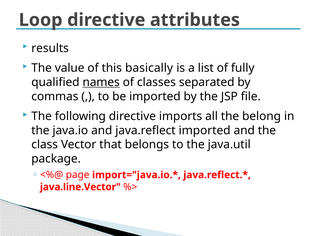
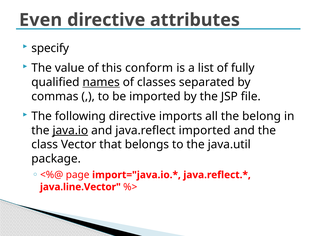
Loop: Loop -> Even
results: results -> specify
basically: basically -> conform
java.io underline: none -> present
